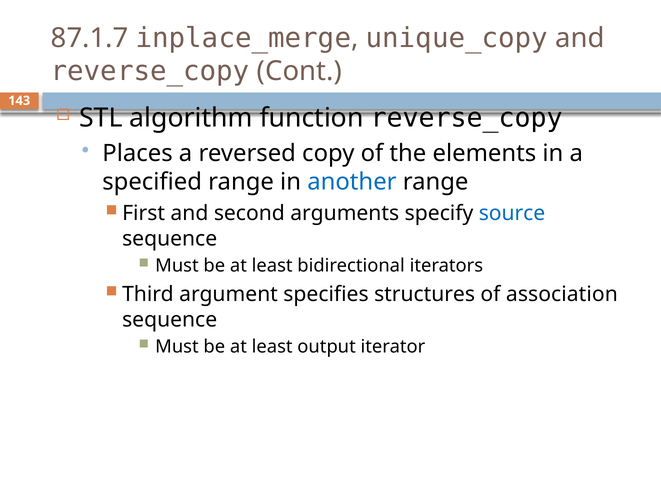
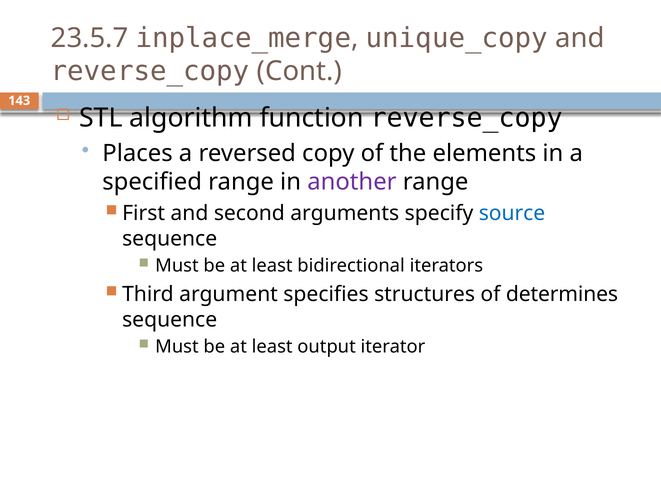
87.1.7: 87.1.7 -> 23.5.7
another colour: blue -> purple
association: association -> determines
